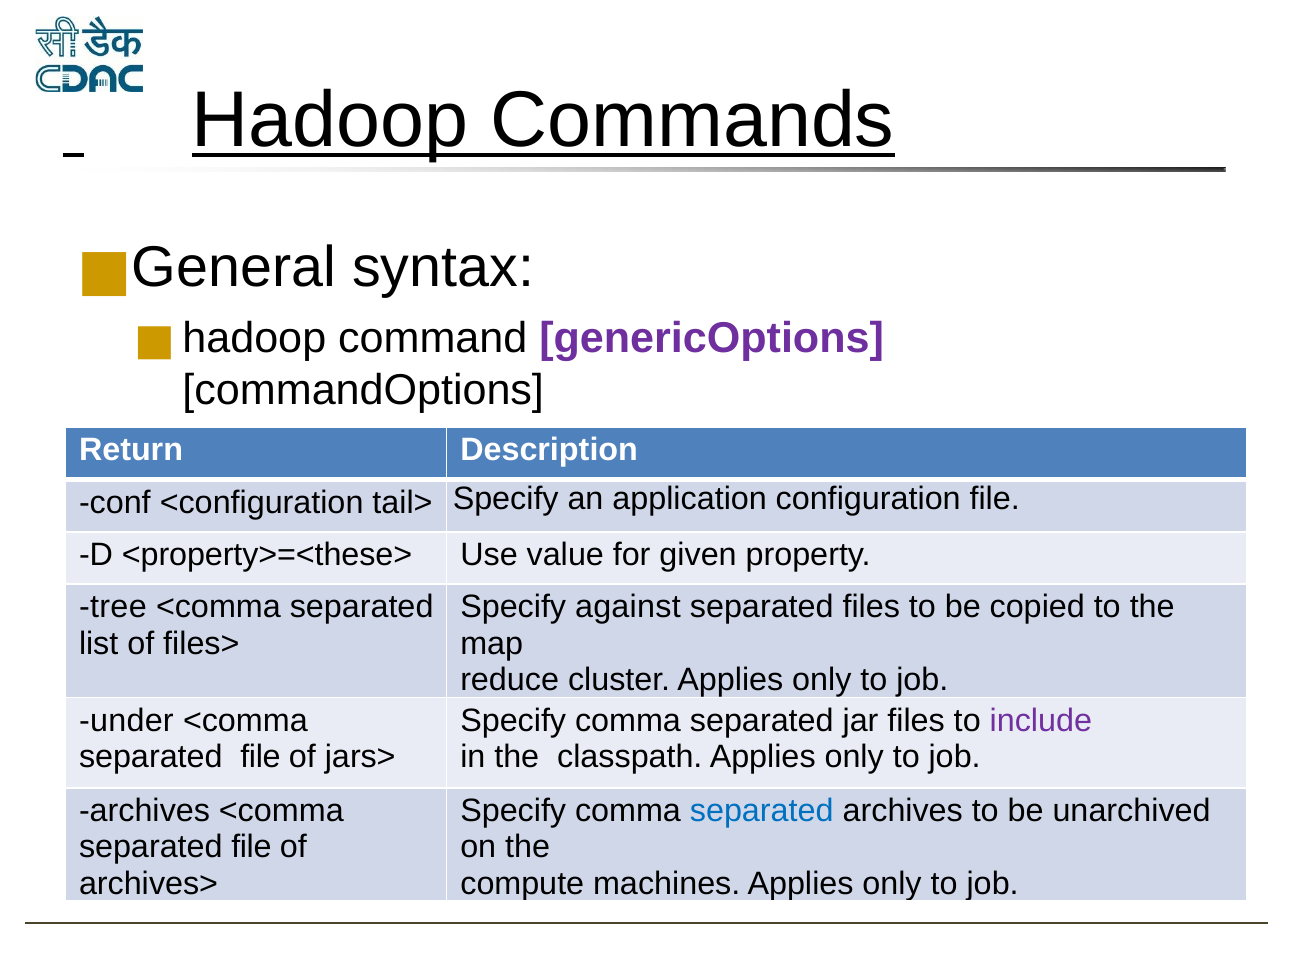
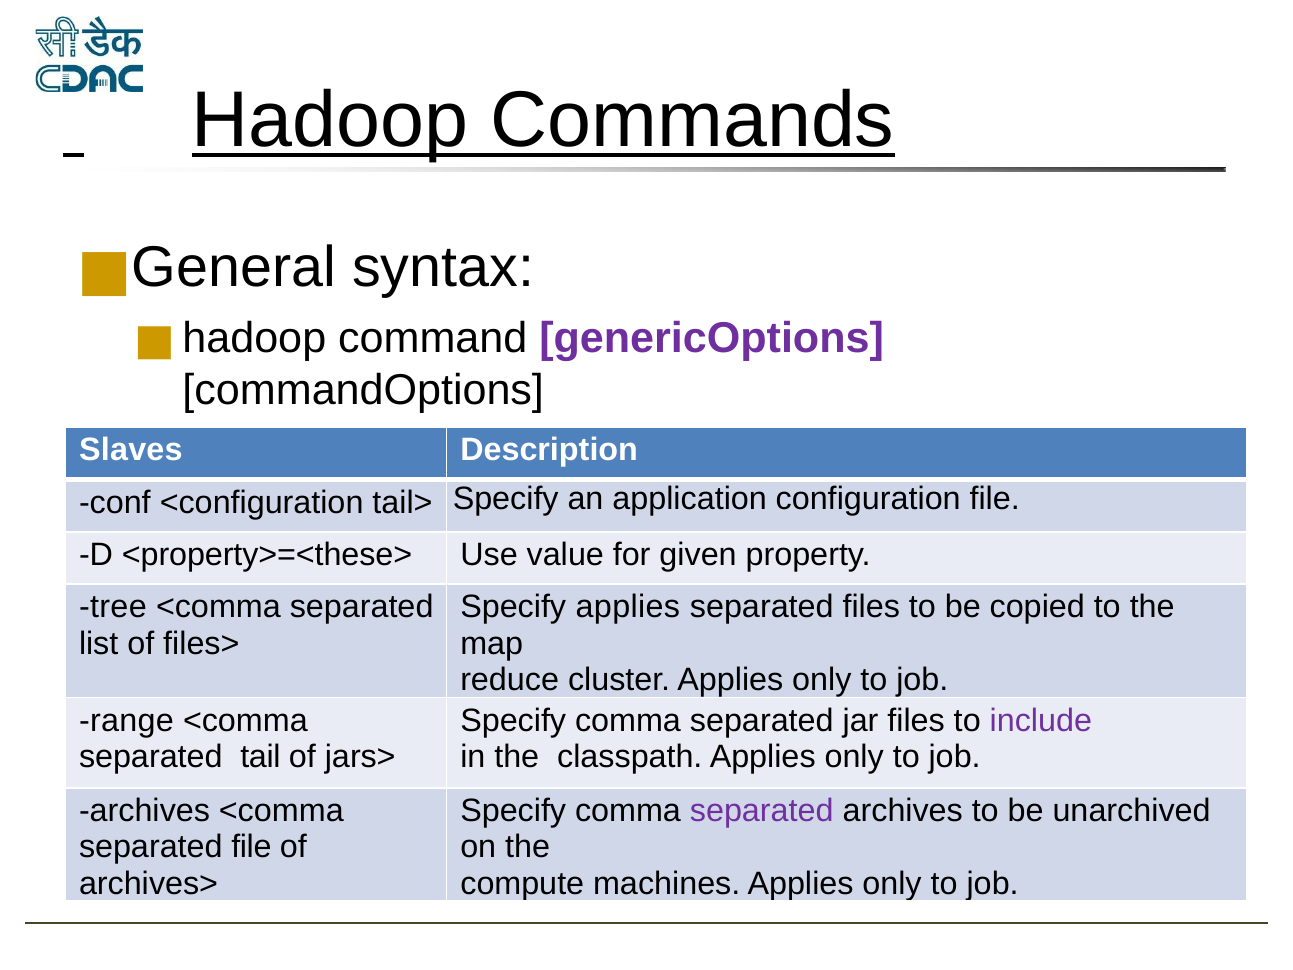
Return: Return -> Slaves
Specify against: against -> applies
under: under -> range
file at (260, 756): file -> tail
separated at (762, 811) colour: blue -> purple
